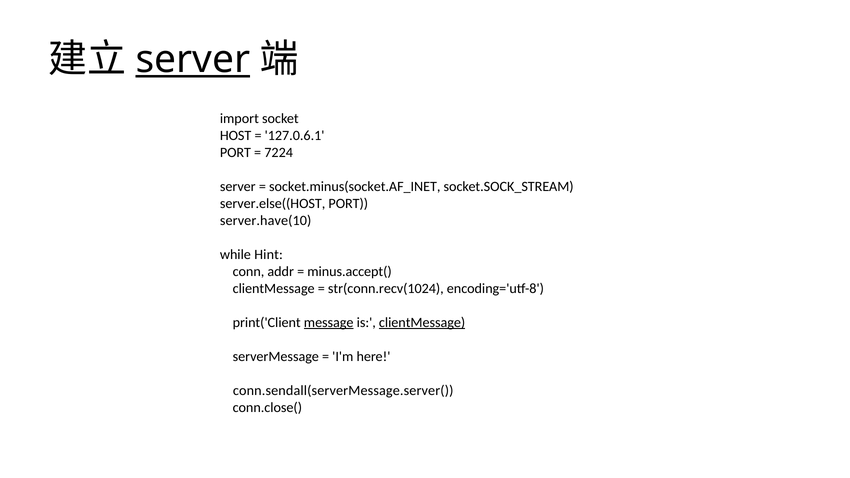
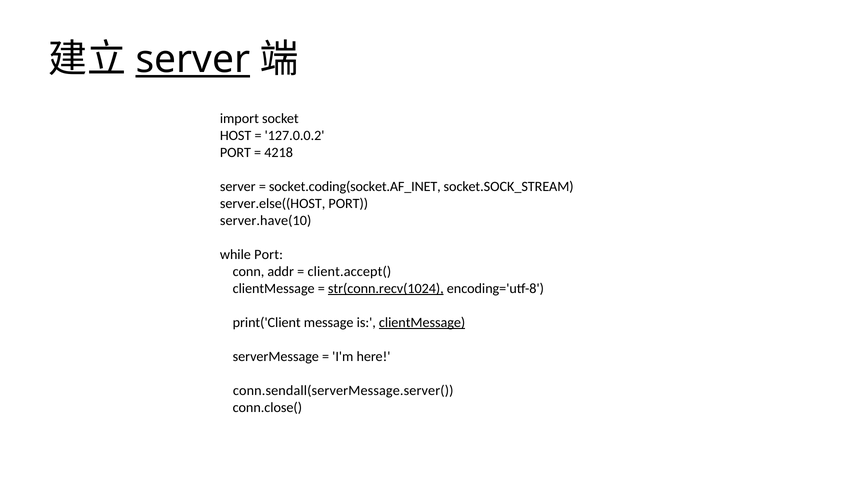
127.0.6.1: 127.0.6.1 -> 127.0.0.2
7224: 7224 -> 4218
socket.minus(socket.AF_INET: socket.minus(socket.AF_INET -> socket.coding(socket.AF_INET
while Hint: Hint -> Port
minus.accept(: minus.accept( -> client.accept(
str(conn.recv(1024 underline: none -> present
message underline: present -> none
